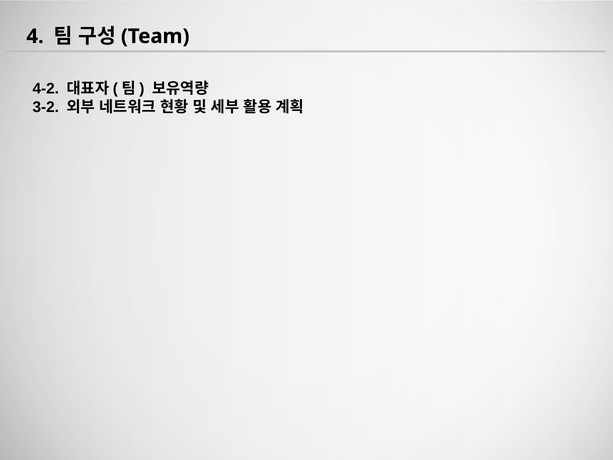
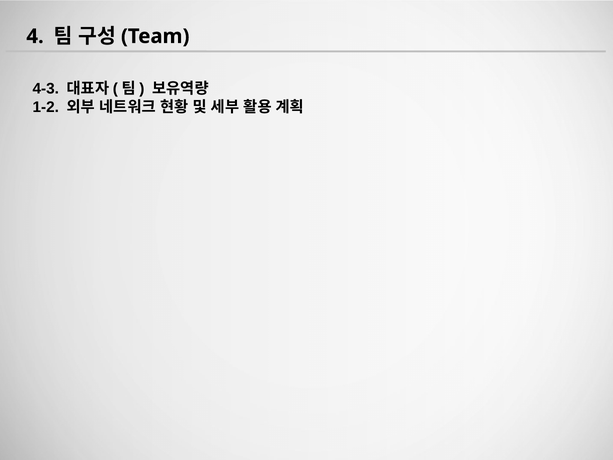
4-2: 4-2 -> 4-3
3-2: 3-2 -> 1-2
